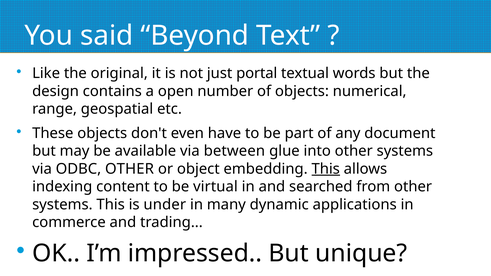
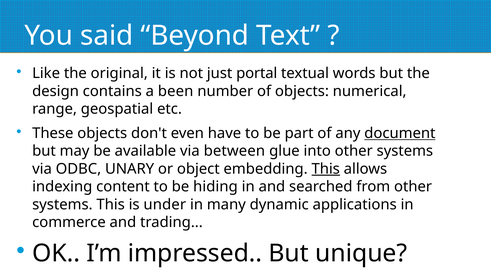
open: open -> been
document underline: none -> present
ODBC OTHER: OTHER -> UNARY
virtual: virtual -> hiding
